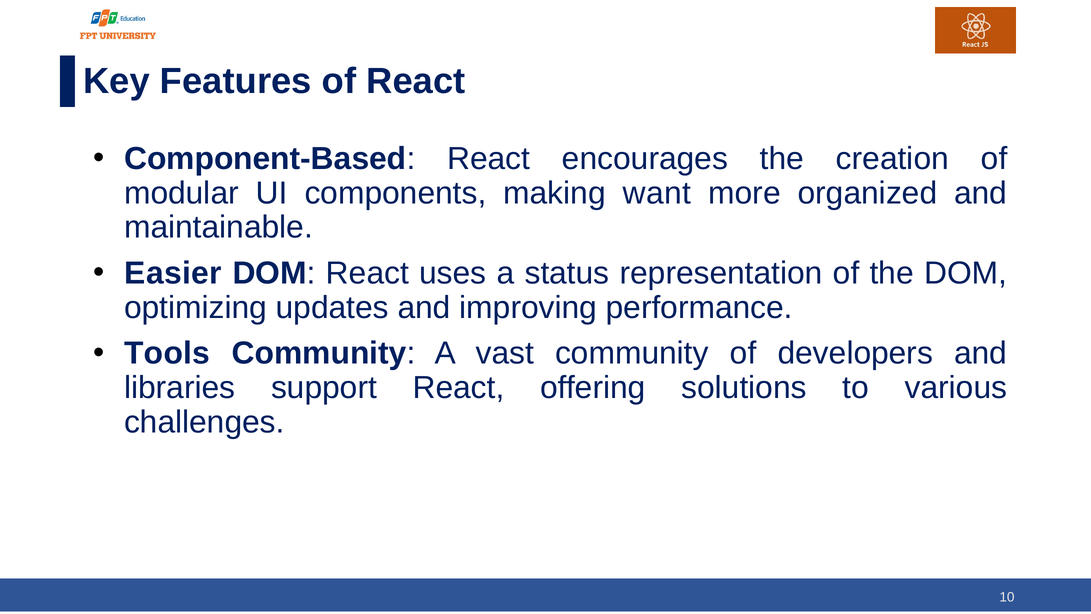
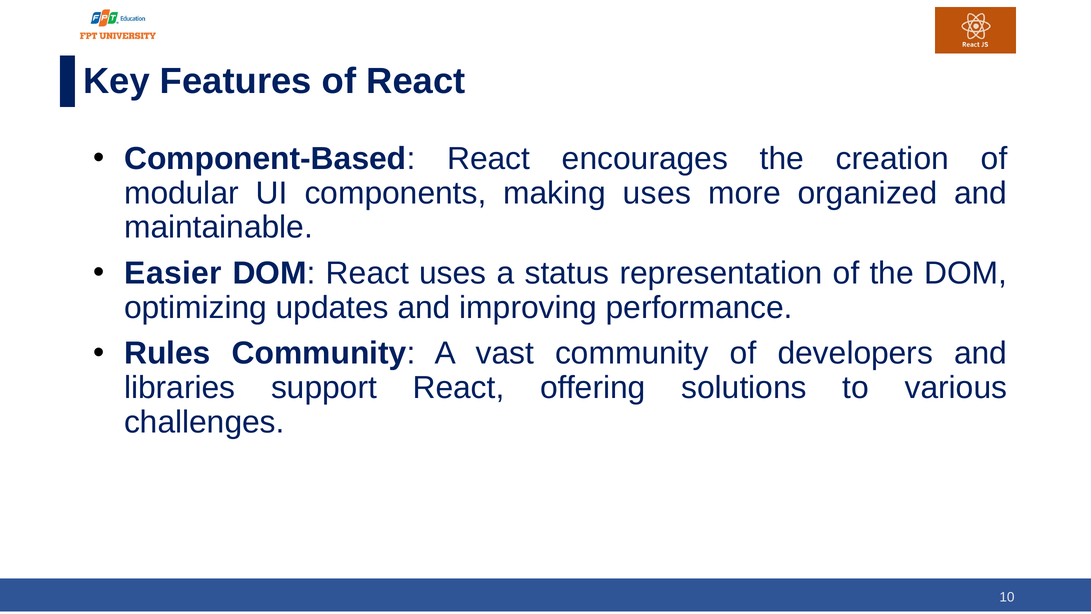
making want: want -> uses
Tools: Tools -> Rules
